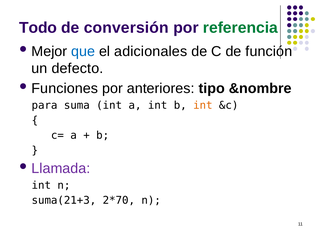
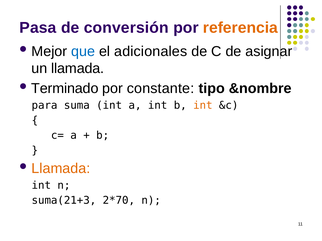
Todo: Todo -> Pasa
referencia colour: green -> orange
función: función -> asignar
un defecto: defecto -> llamada
Funciones: Funciones -> Terminado
anteriores: anteriores -> constante
Llamada at (61, 169) colour: purple -> orange
